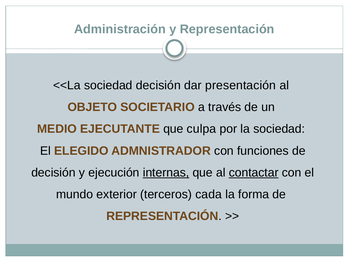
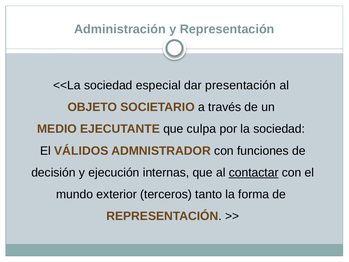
sociedad decisión: decisión -> especial
ELEGIDO: ELEGIDO -> VÁLIDOS
internas underline: present -> none
cada: cada -> tanto
